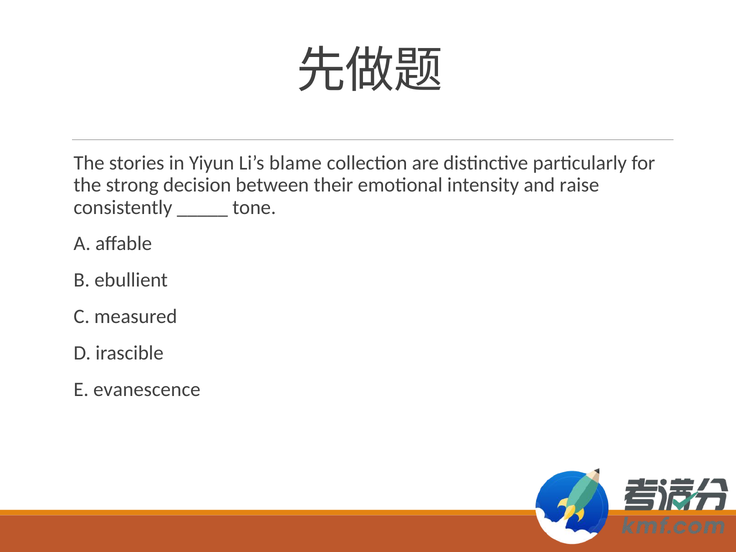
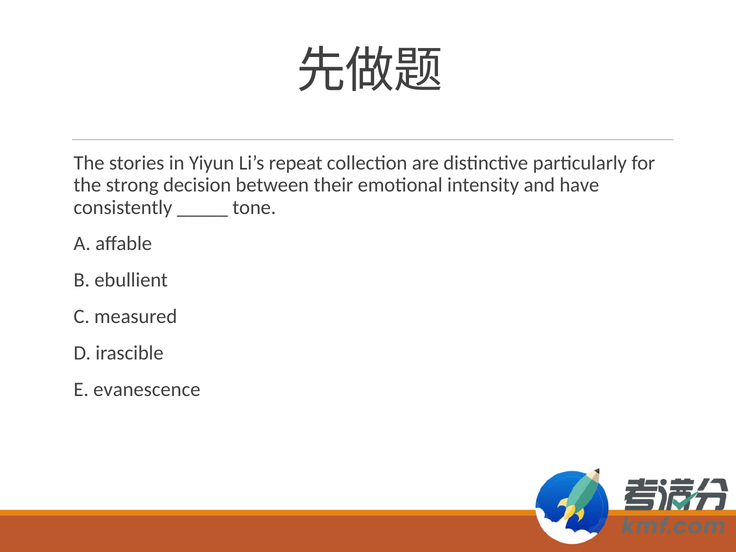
blame: blame -> repeat
raise: raise -> have
